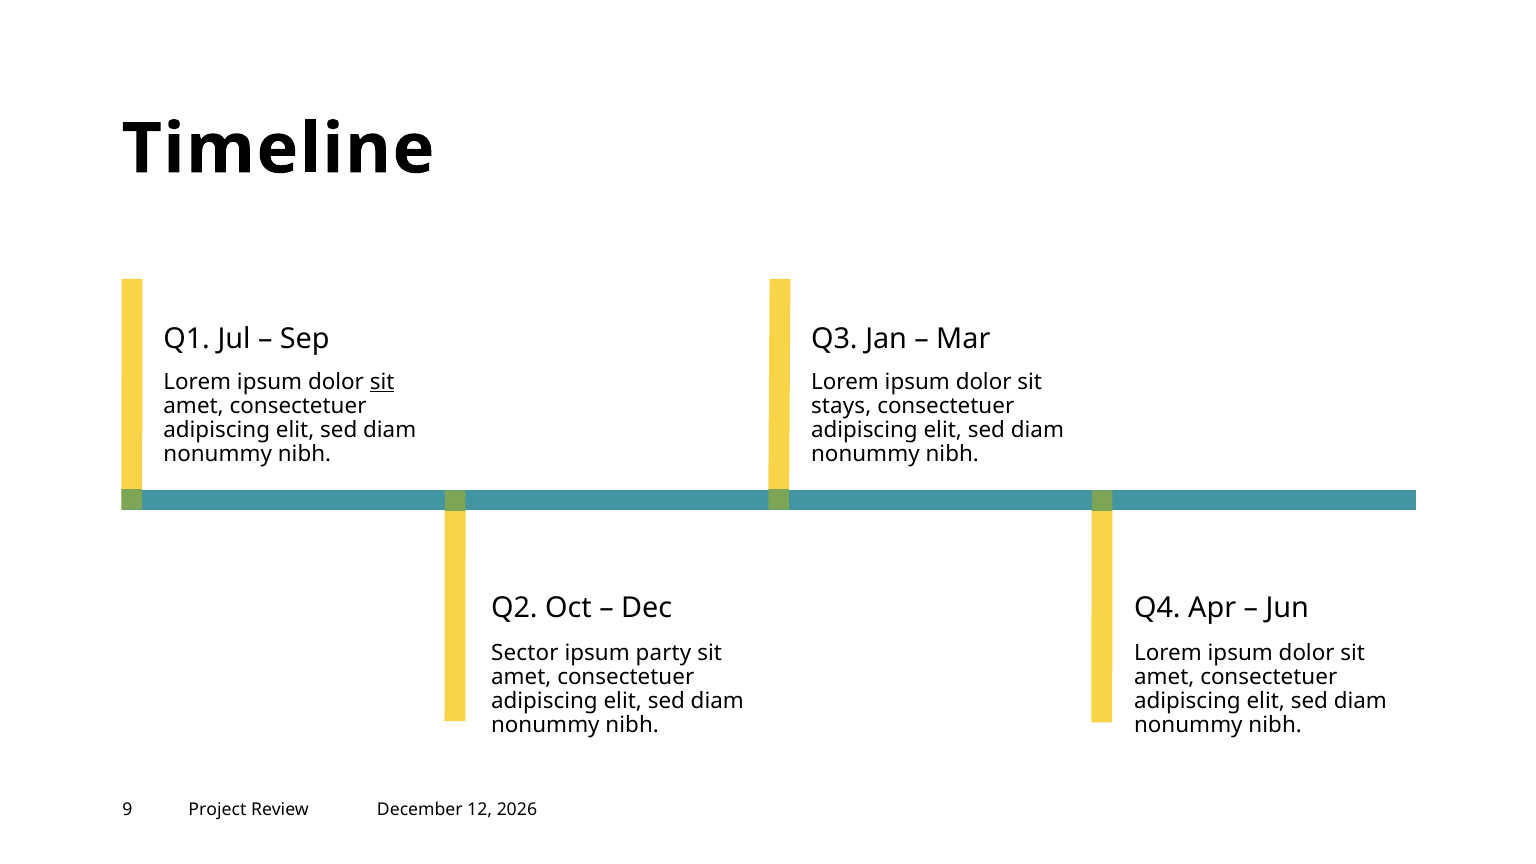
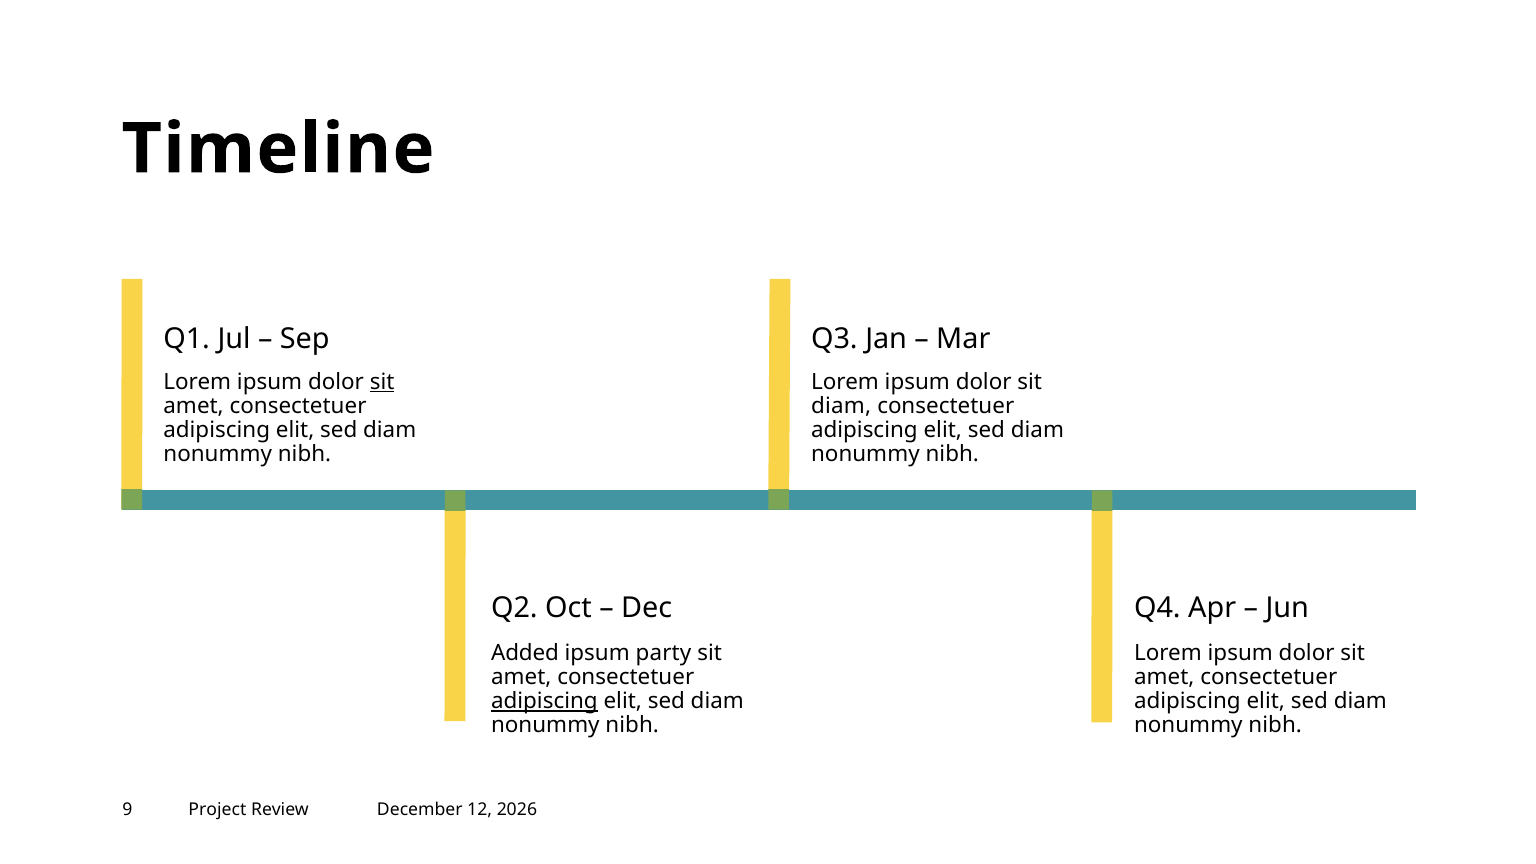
stays at (841, 406): stays -> diam
Sector: Sector -> Added
adipiscing at (544, 701) underline: none -> present
